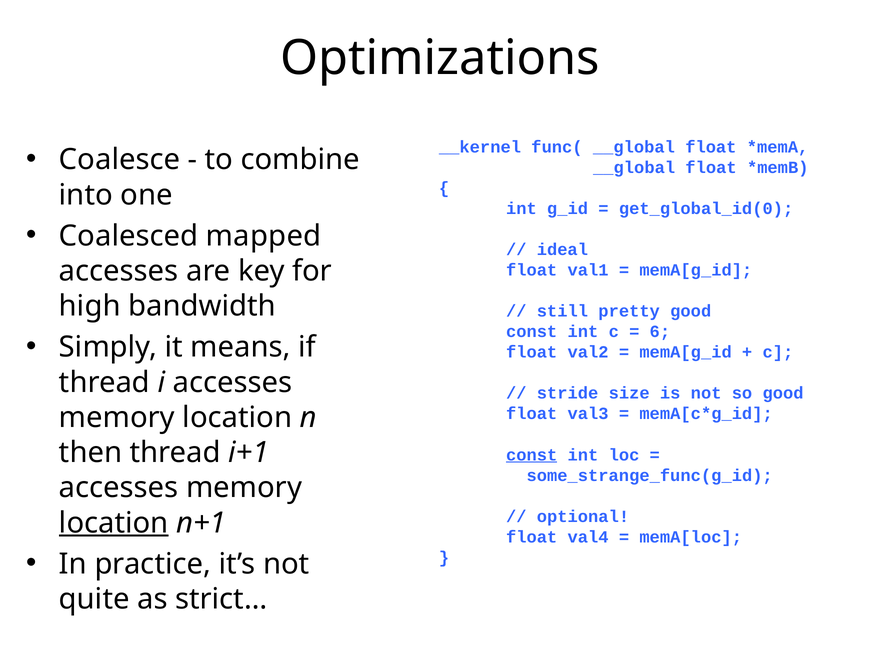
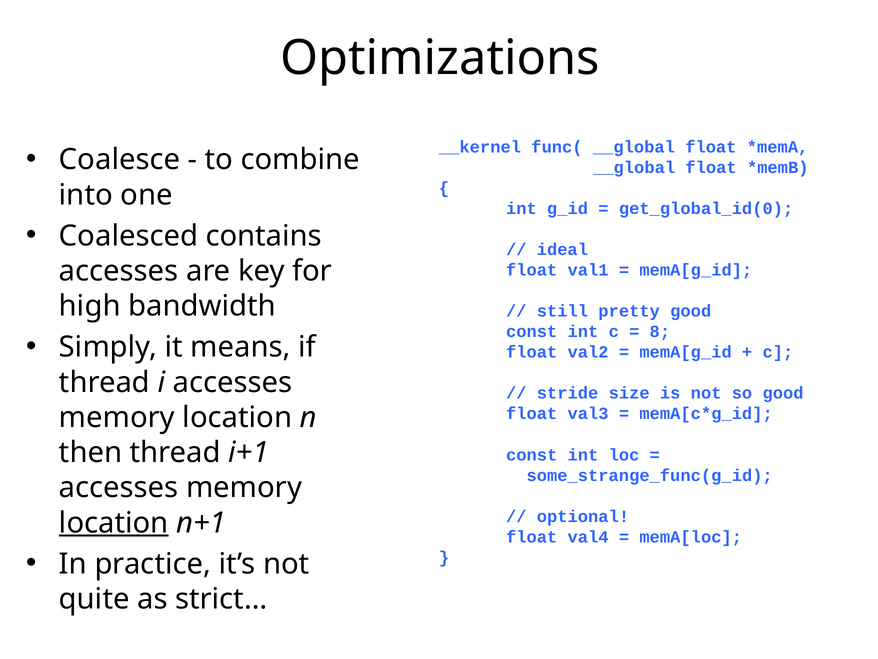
mapped: mapped -> contains
6: 6 -> 8
const at (532, 455) underline: present -> none
